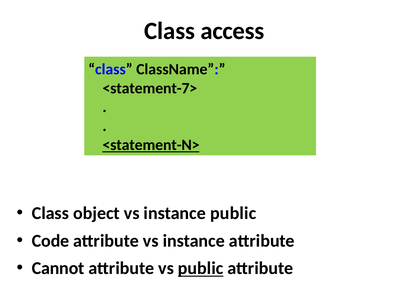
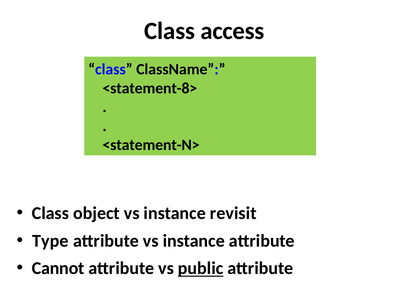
<statement-7>: <statement-7> -> <statement-8>
<statement-N> underline: present -> none
instance public: public -> revisit
Code: Code -> Type
